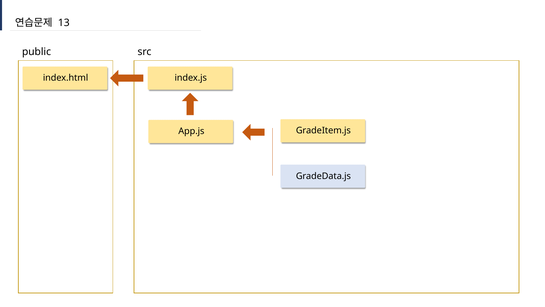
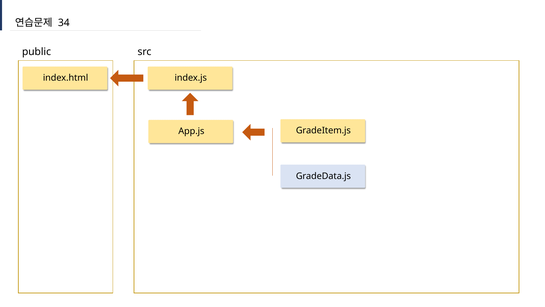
13: 13 -> 34
